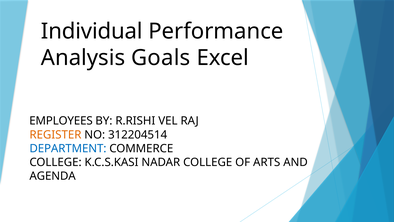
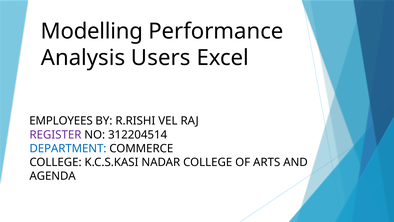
Individual: Individual -> Modelling
Goals: Goals -> Users
REGISTER colour: orange -> purple
